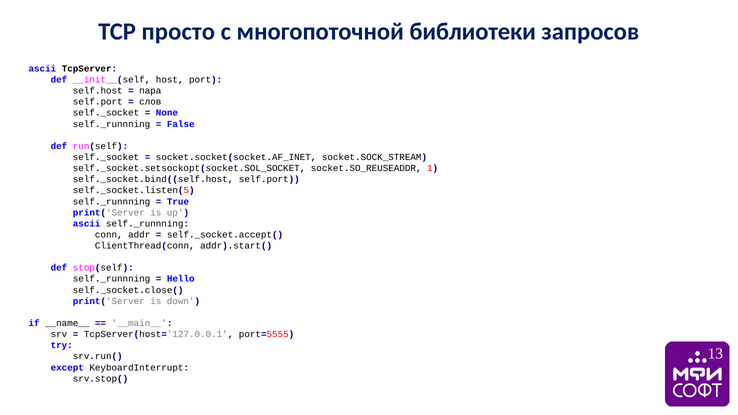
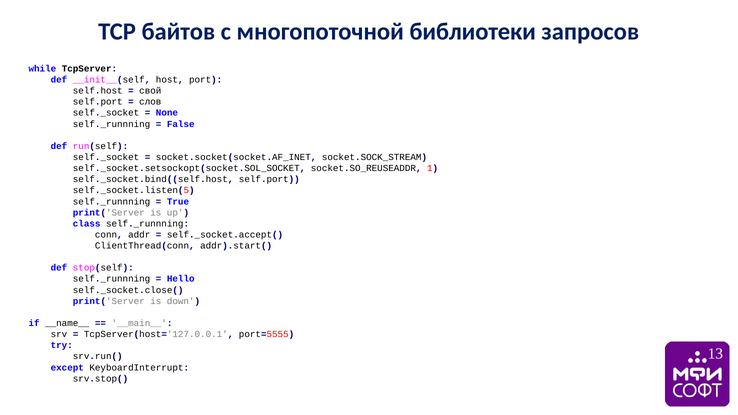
просто: просто -> байтов
ascii at (42, 69): ascii -> while
пара: пара -> свой
ascii at (87, 224): ascii -> class
